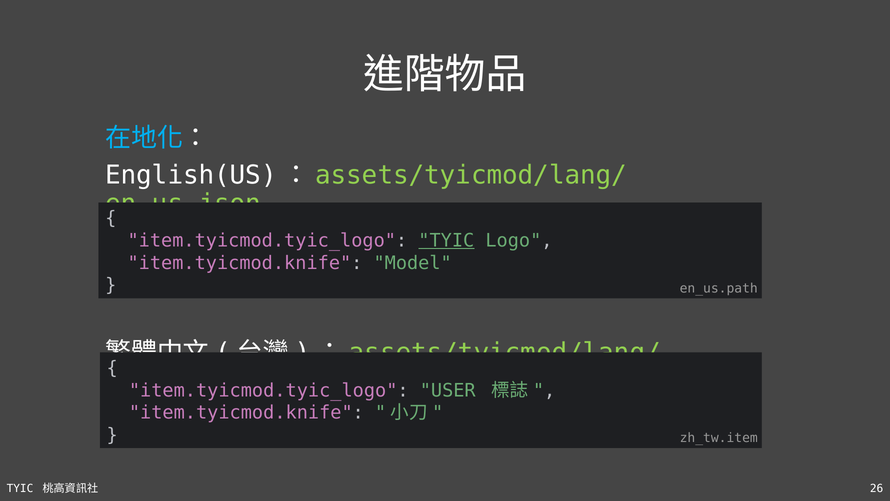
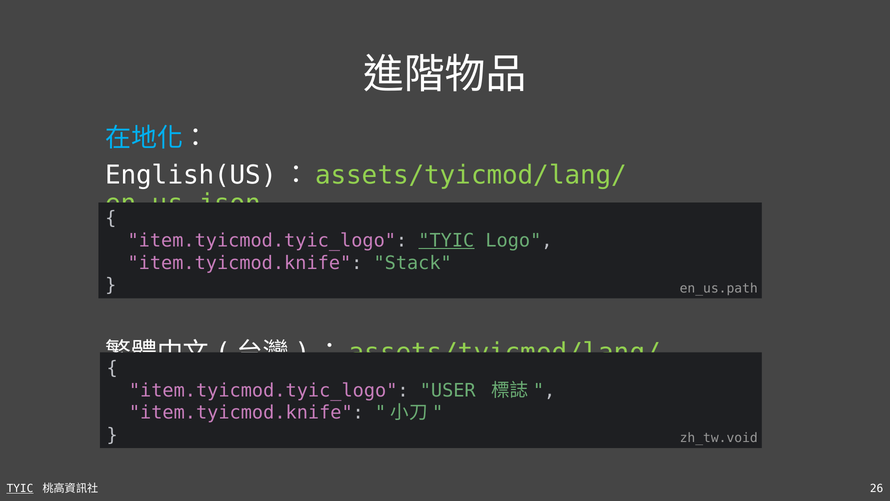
Model: Model -> Stack
zh_tw.item: zh_tw.item -> zh_tw.void
TYIC at (20, 488) underline: none -> present
